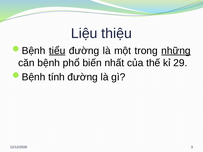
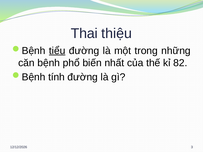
Liệu: Liệu -> Thai
những underline: present -> none
29: 29 -> 82
